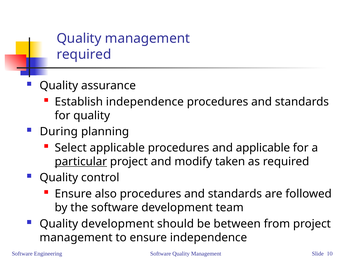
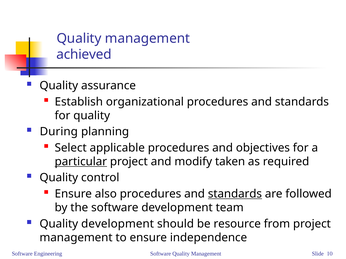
required at (84, 55): required -> achieved
Establish independence: independence -> organizational
and applicable: applicable -> objectives
standards at (235, 194) underline: none -> present
between: between -> resource
